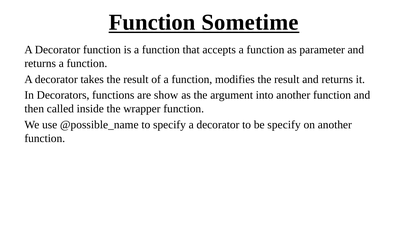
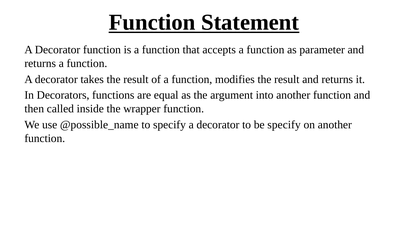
Sometime: Sometime -> Statement
show: show -> equal
